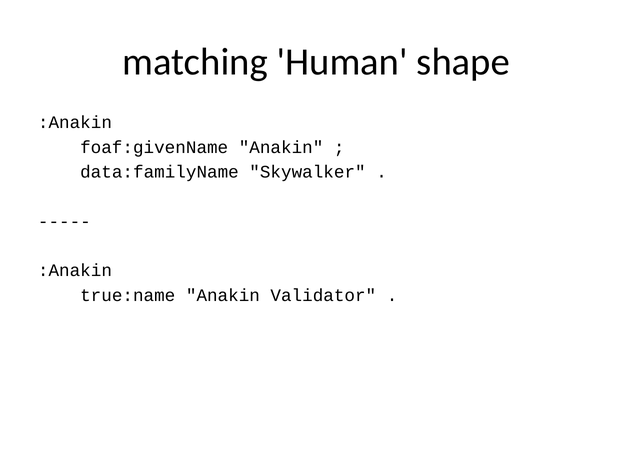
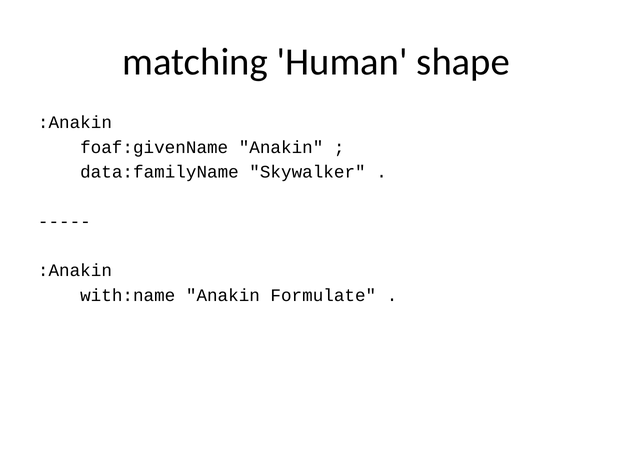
true:name: true:name -> with:name
Validator: Validator -> Formulate
